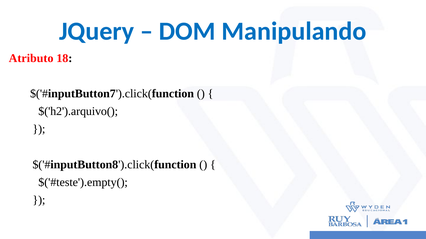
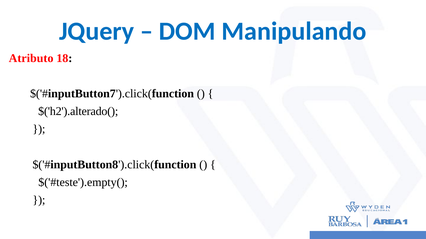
$('h2').arquivo(: $('h2').arquivo( -> $('h2').alterado(
